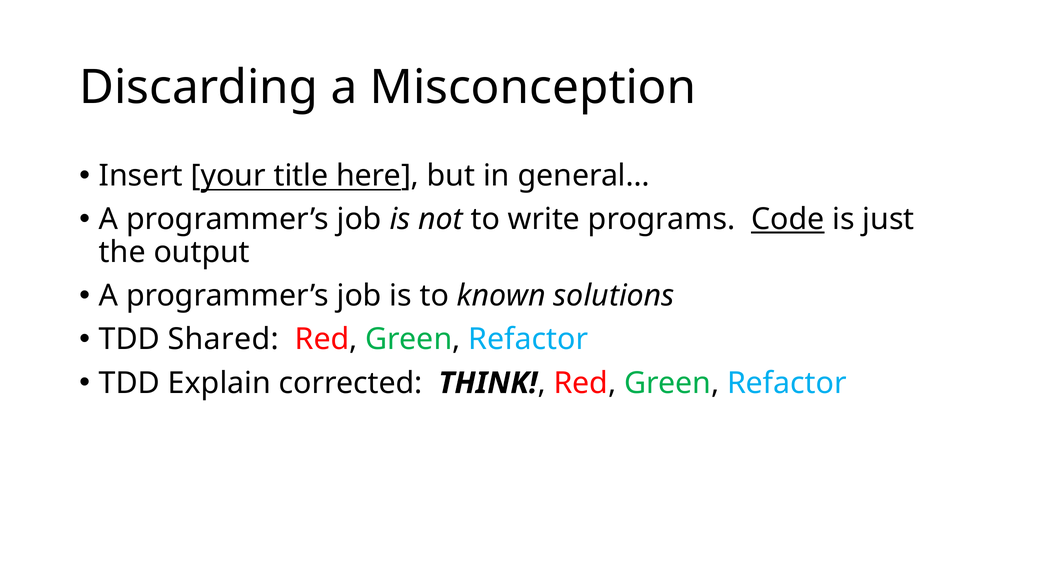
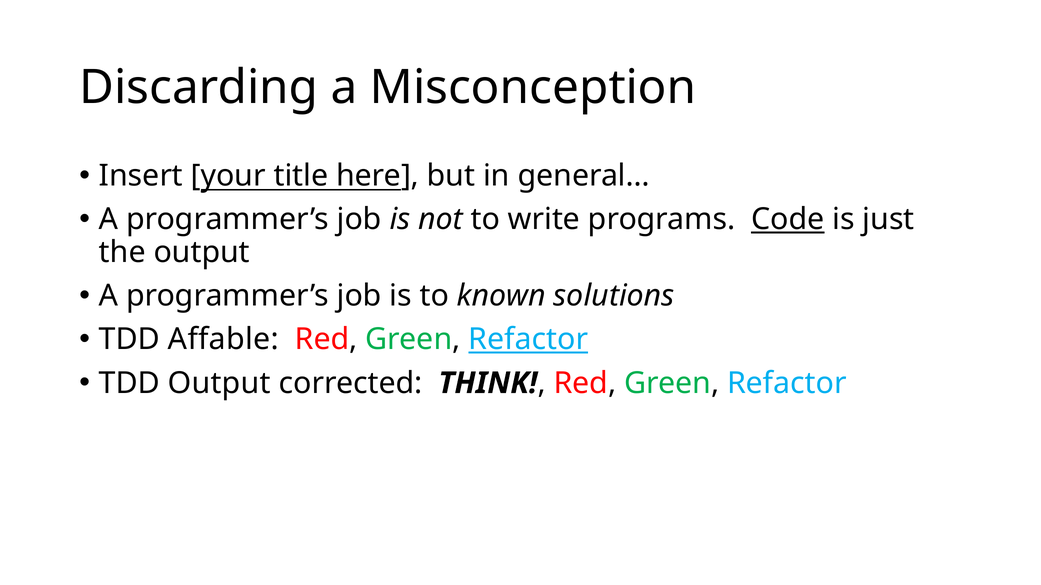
Shared: Shared -> Affable
Refactor at (528, 340) underline: none -> present
TDD Explain: Explain -> Output
